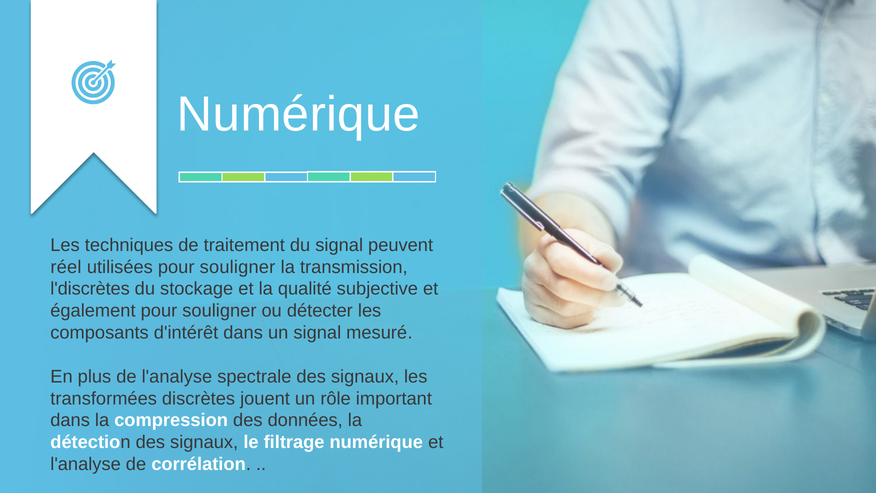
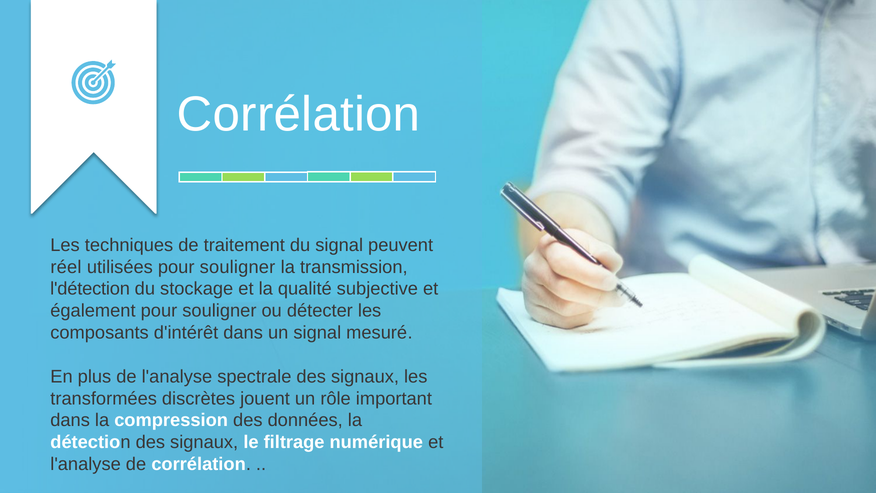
Numérique at (299, 115): Numérique -> Corrélation
l'discrètes: l'discrètes -> l'détection
